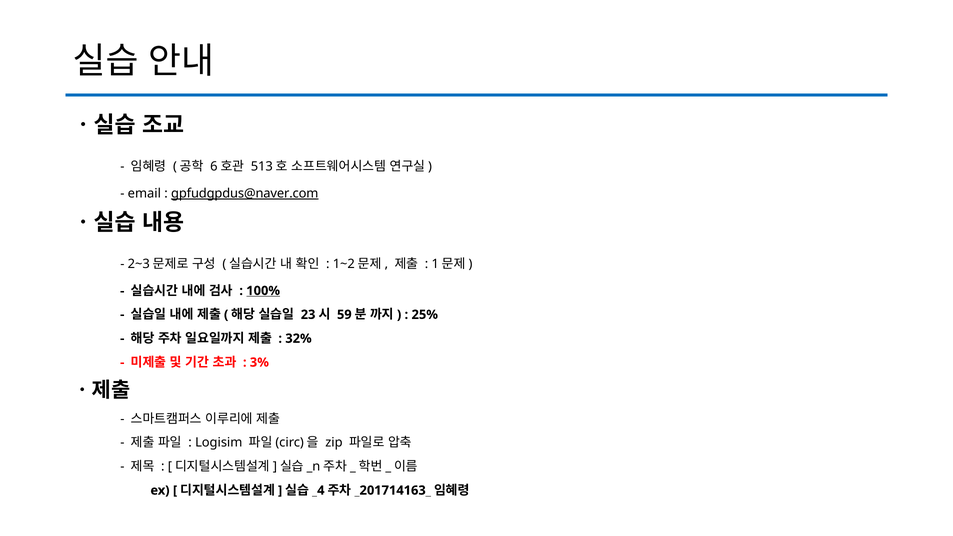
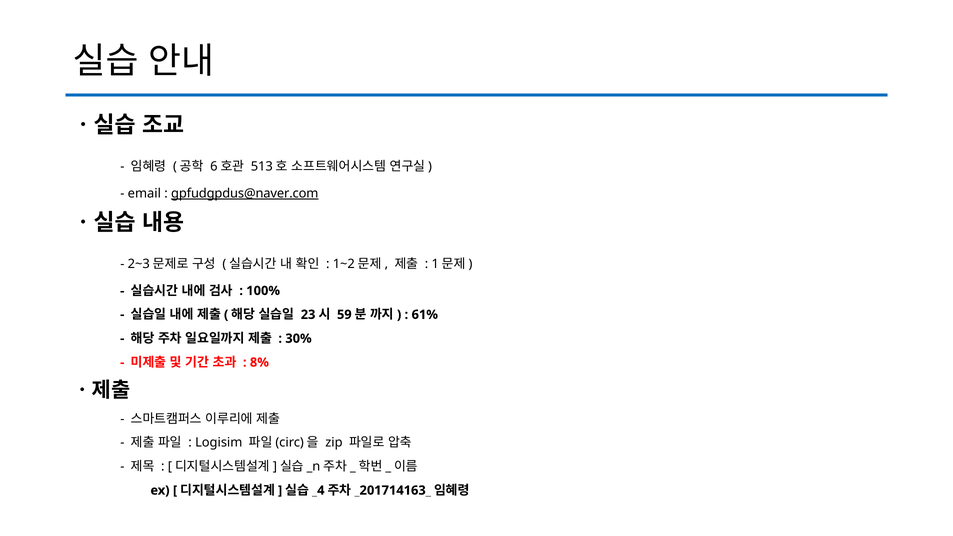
100% underline: present -> none
25%: 25% -> 61%
32%: 32% -> 30%
3%: 3% -> 8%
